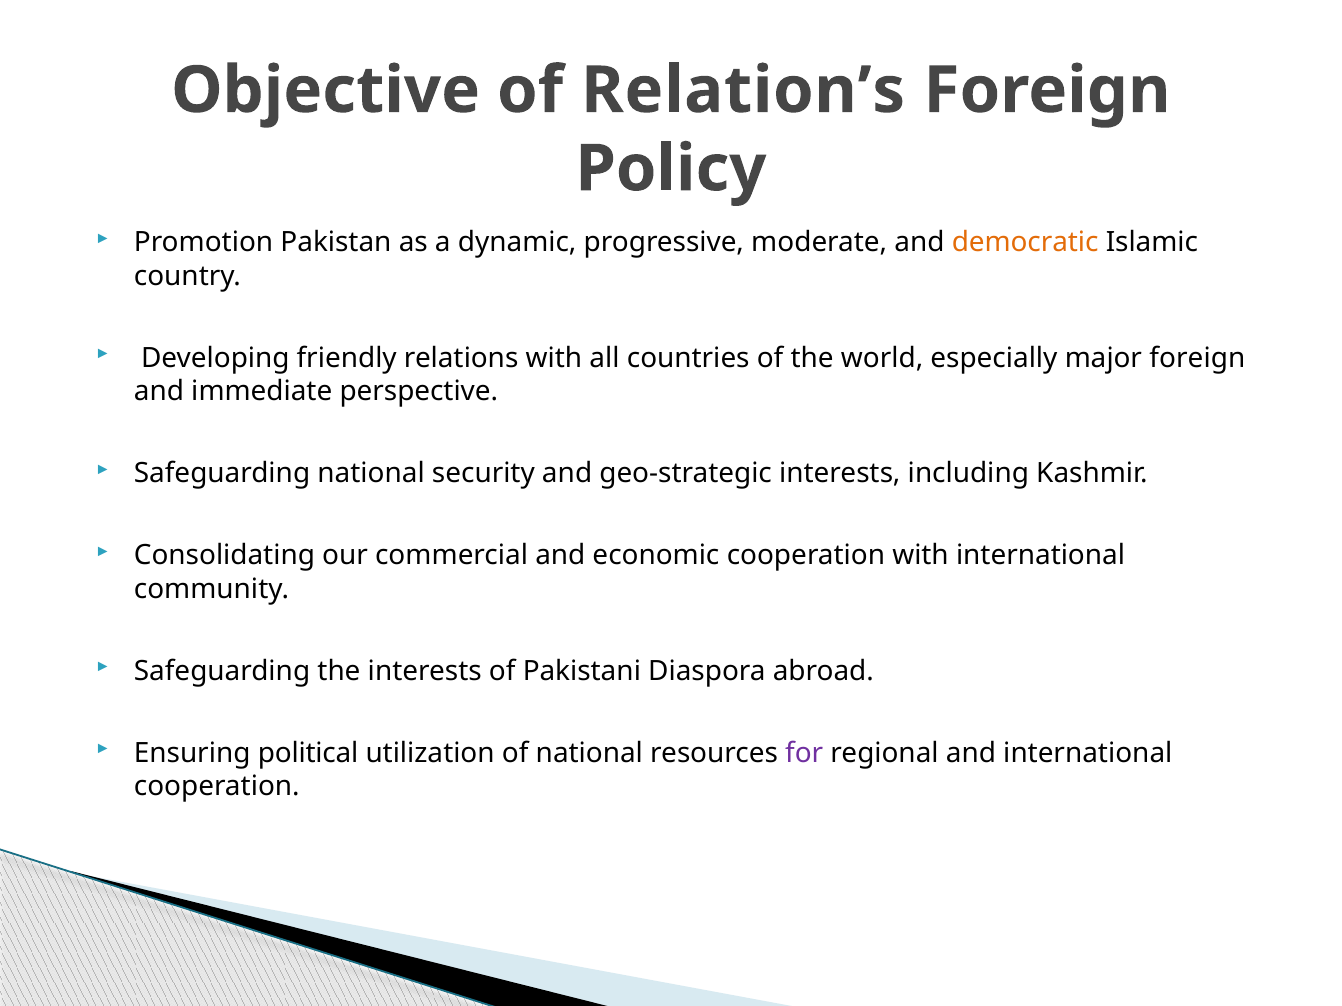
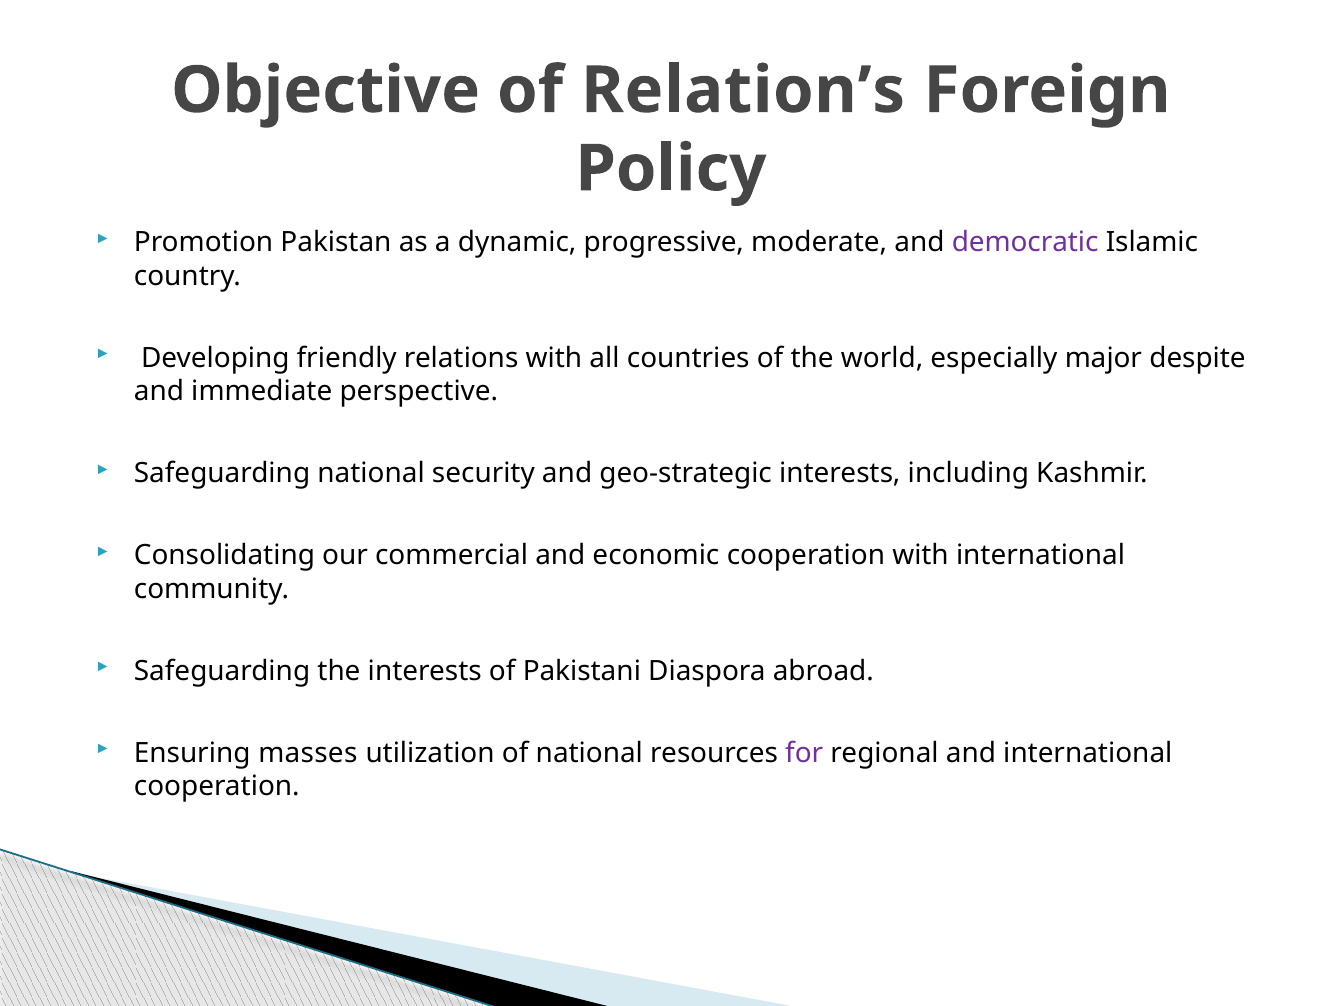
democratic colour: orange -> purple
major foreign: foreign -> despite
political: political -> masses
